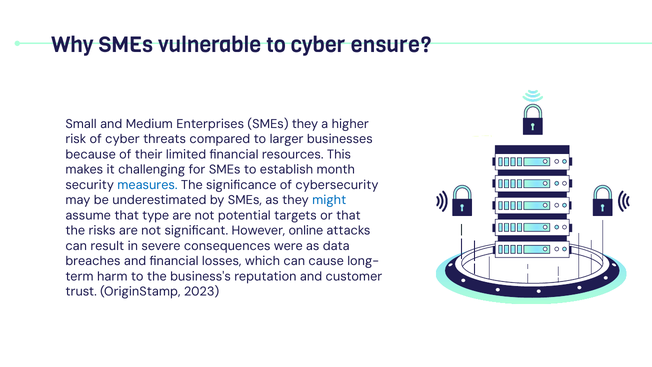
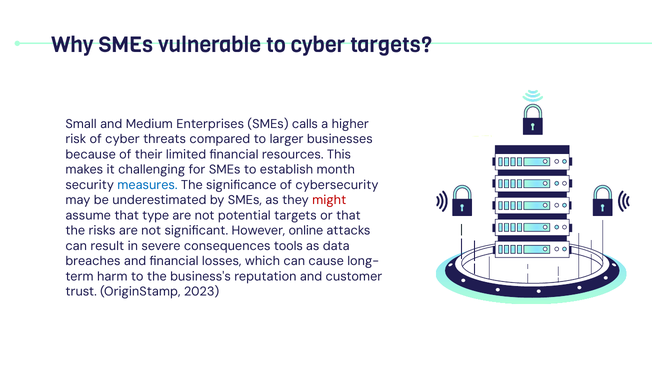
cyber ensure: ensure -> targets
SMEs they: they -> calls
might colour: blue -> red
were: were -> tools
